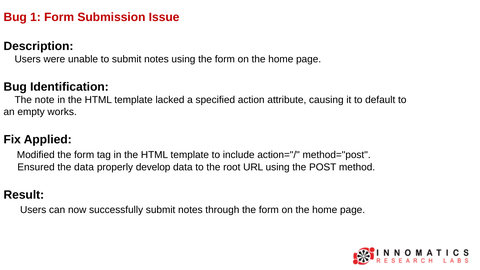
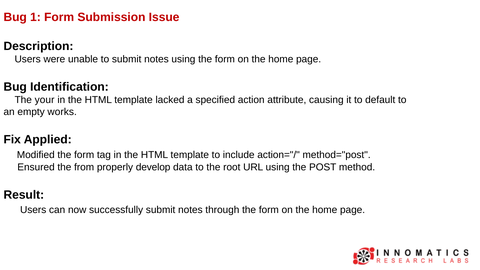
note: note -> your
the data: data -> from
